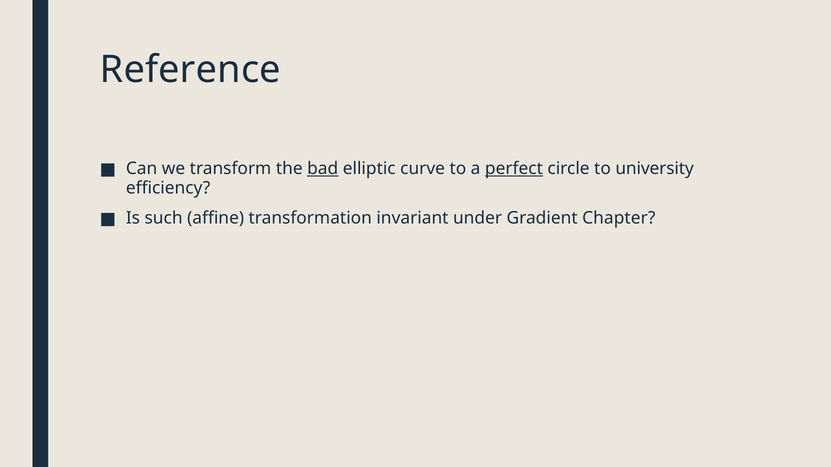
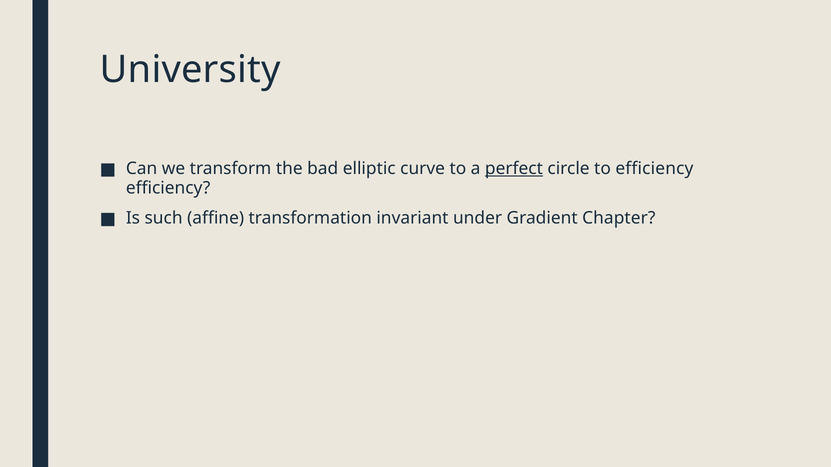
Reference: Reference -> University
bad underline: present -> none
to university: university -> efficiency
